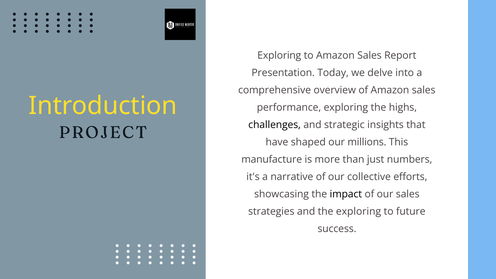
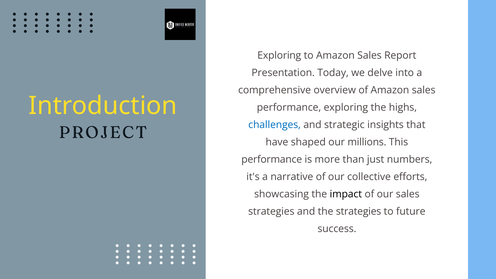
challenges colour: black -> blue
manufacture at (272, 159): manufacture -> performance
the exploring: exploring -> strategies
